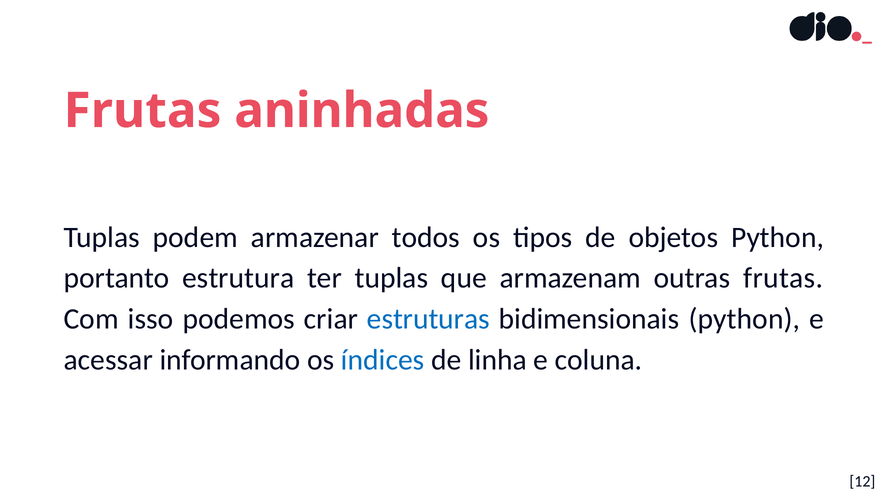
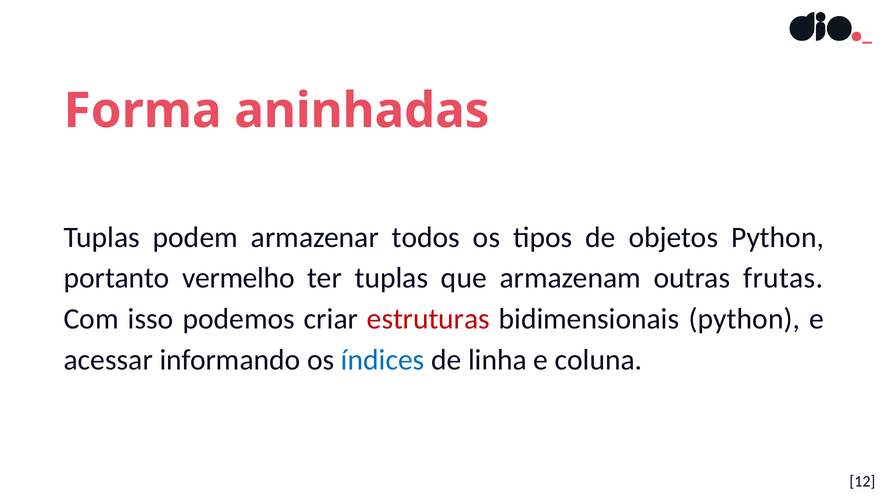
Frutas at (143, 111): Frutas -> Forma
estrutura: estrutura -> vermelho
estruturas colour: blue -> red
